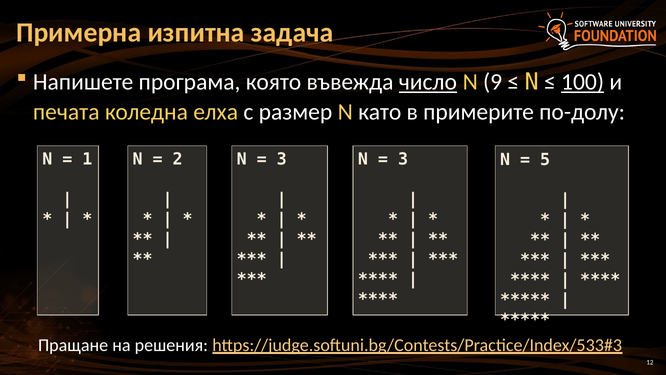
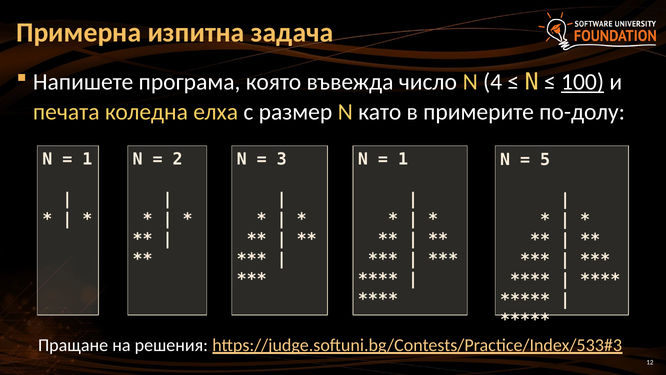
число underline: present -> none
9: 9 -> 4
3 at (403, 159): 3 -> 1
